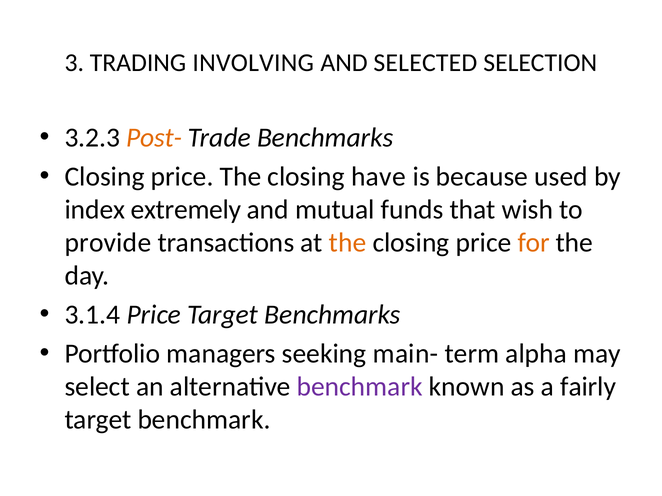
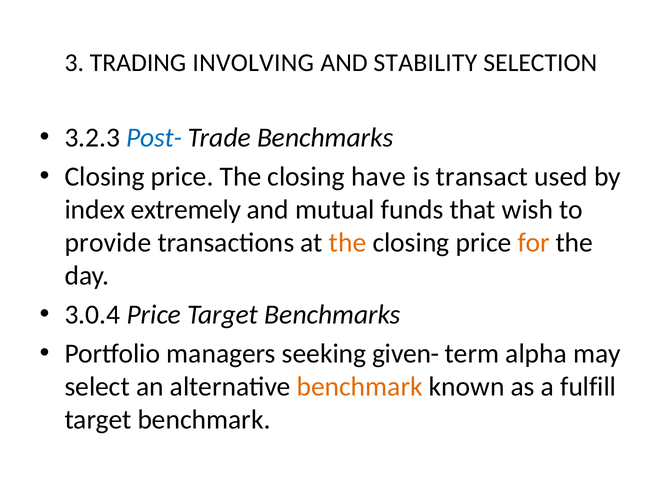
SELECTED: SELECTED -> STABILITY
Post- colour: orange -> blue
because: because -> transact
3.1.4: 3.1.4 -> 3.0.4
main-: main- -> given-
benchmark at (360, 387) colour: purple -> orange
fairly: fairly -> fulfill
